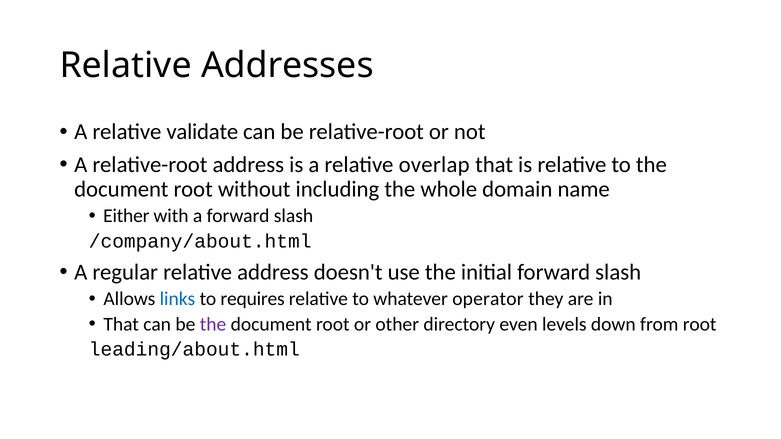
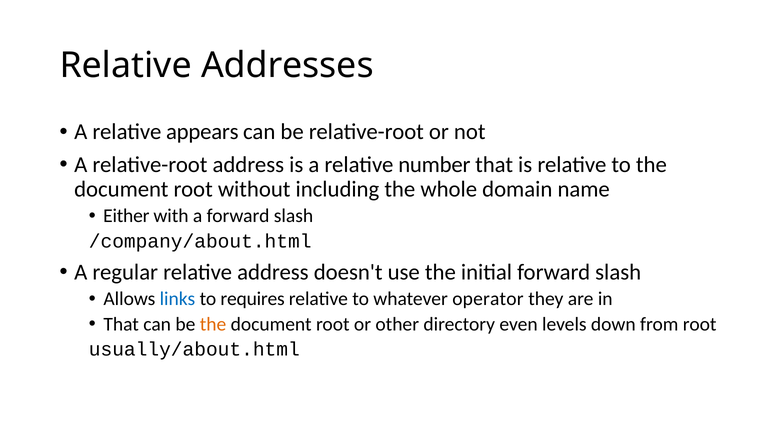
validate: validate -> appears
overlap: overlap -> number
the at (213, 324) colour: purple -> orange
leading/about.html: leading/about.html -> usually/about.html
